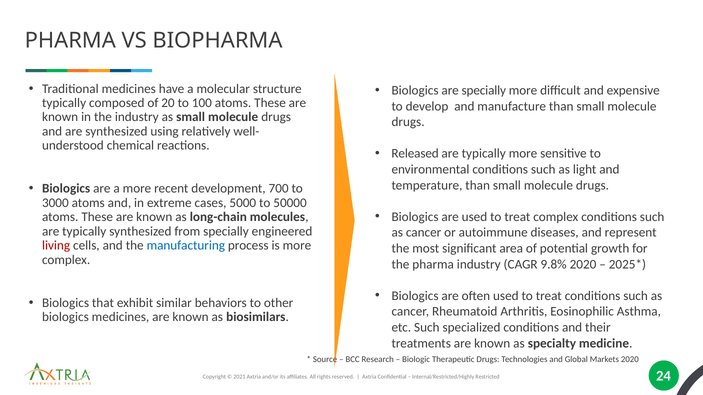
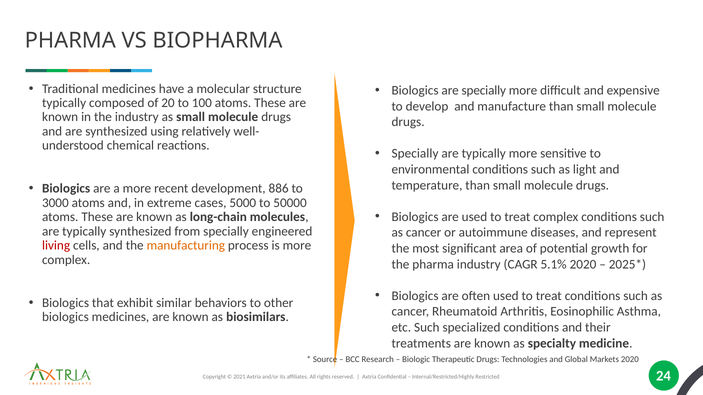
Released at (415, 154): Released -> Specially
700: 700 -> 886
manufacturing colour: blue -> orange
9.8%: 9.8% -> 5.1%
